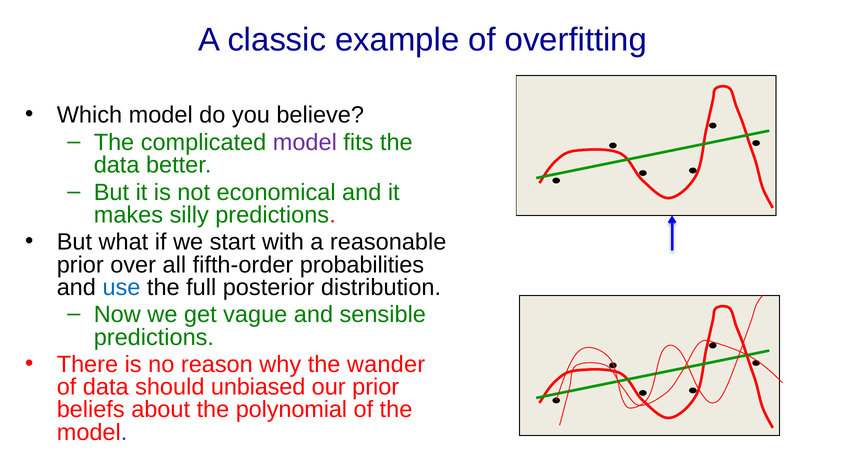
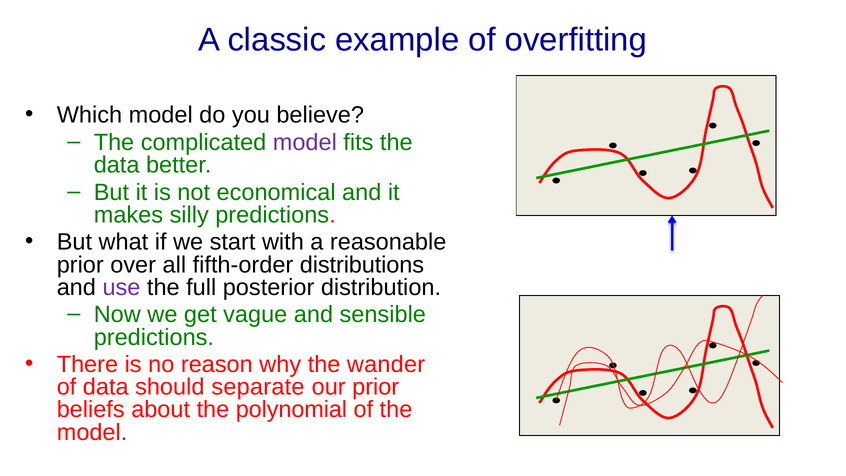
probabilities: probabilities -> distributions
use colour: blue -> purple
unbiased: unbiased -> separate
